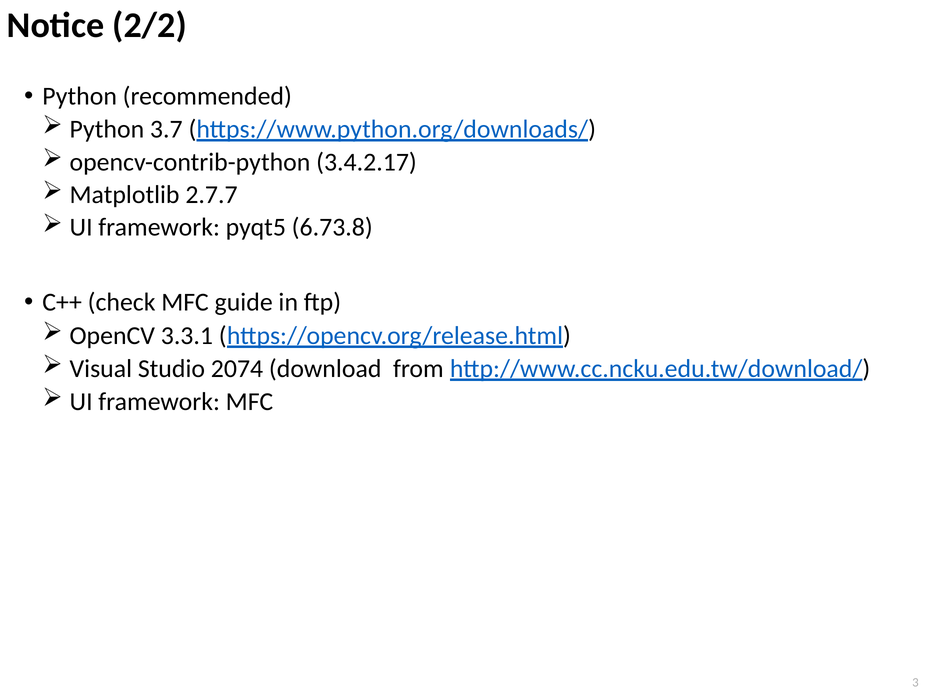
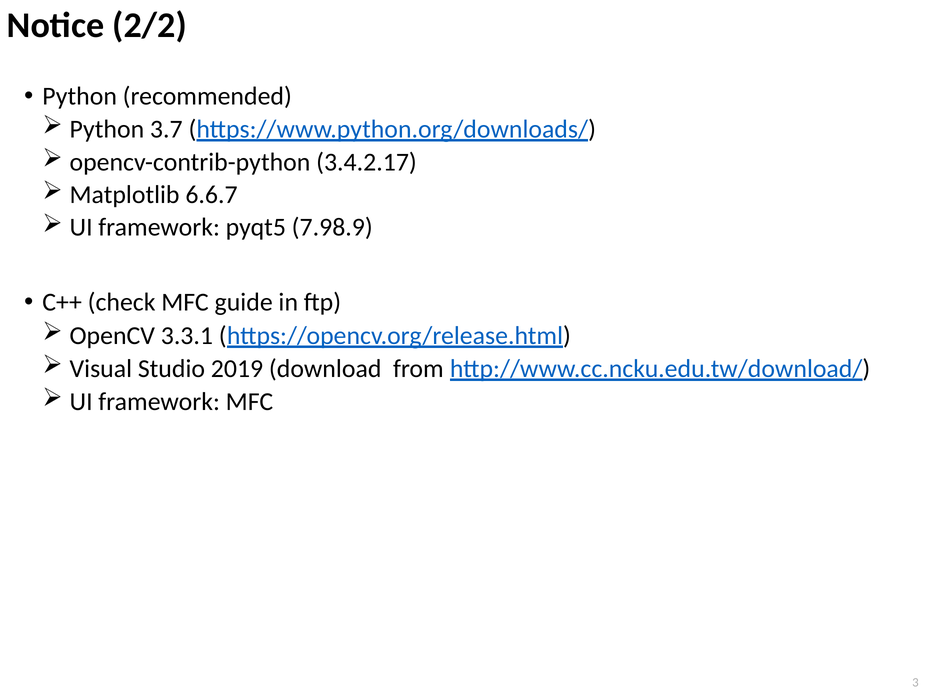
2.7.7: 2.7.7 -> 6.6.7
6.73.8: 6.73.8 -> 7.98.9
2074: 2074 -> 2019
